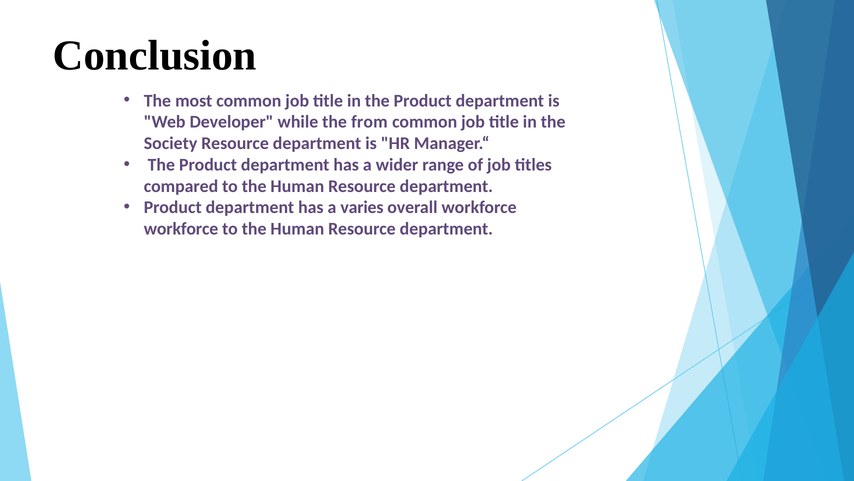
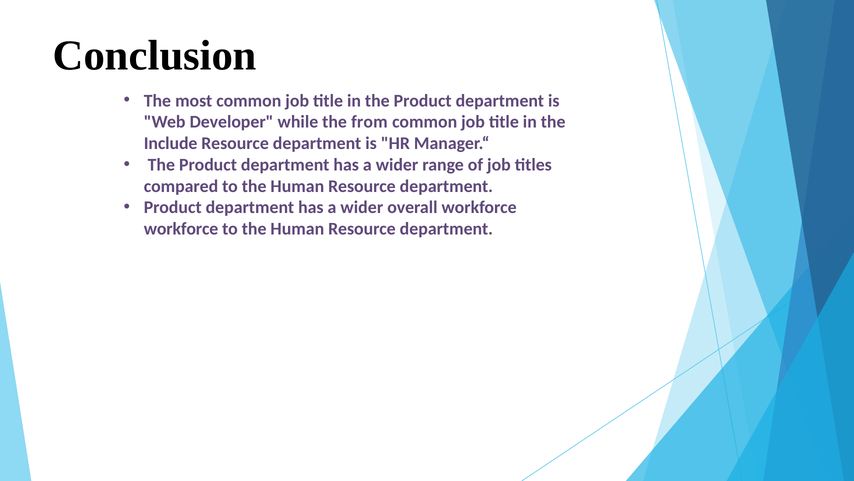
Society: Society -> Include
varies at (362, 207): varies -> wider
